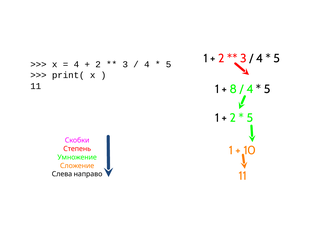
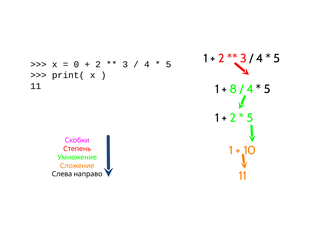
4 at (76, 64): 4 -> 0
